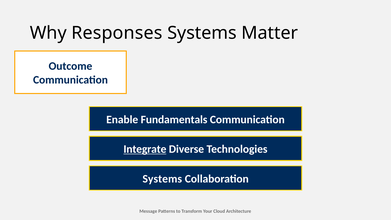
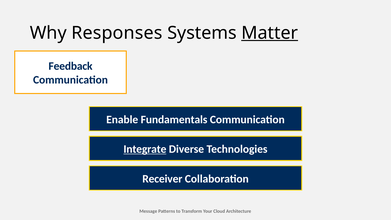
Matter underline: none -> present
Outcome: Outcome -> Feedback
Systems at (162, 179): Systems -> Receiver
